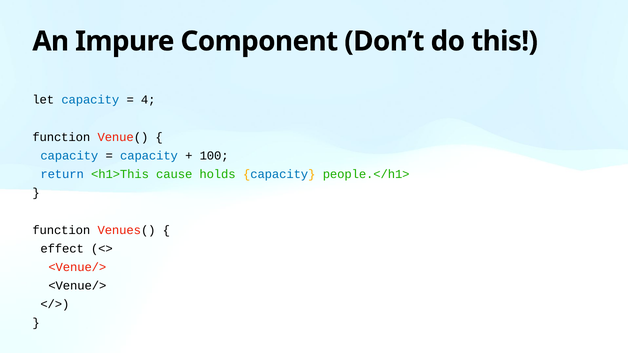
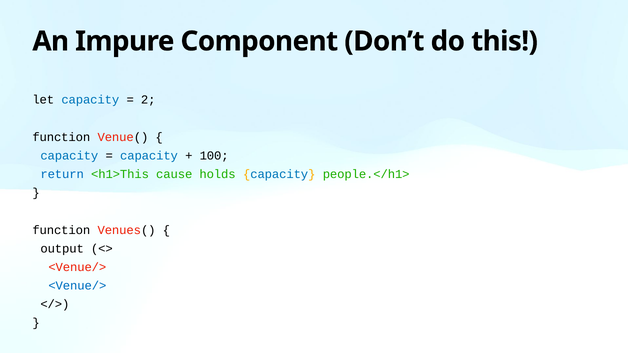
4: 4 -> 2
effect: effect -> output
<Venue/> at (77, 286) colour: black -> blue
